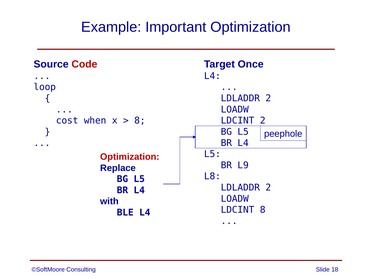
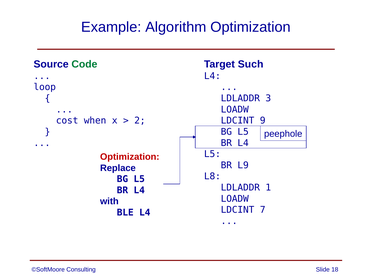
Important: Important -> Algorithm
Code colour: red -> green
Once: Once -> Such
2 at (268, 98): 2 -> 3
8 at (140, 121): 8 -> 2
LDCINT 2: 2 -> 9
2 at (268, 188): 2 -> 1
LDCINT 8: 8 -> 7
